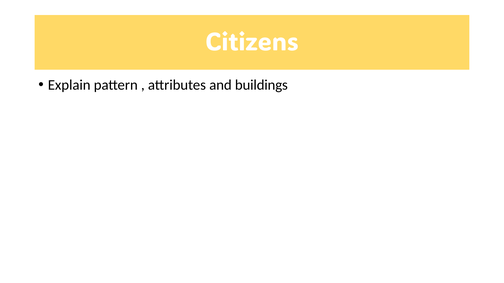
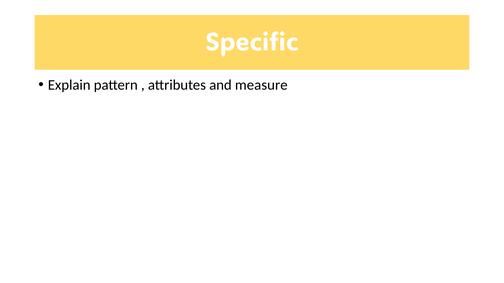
Citizens: Citizens -> Specific
buildings: buildings -> measure
